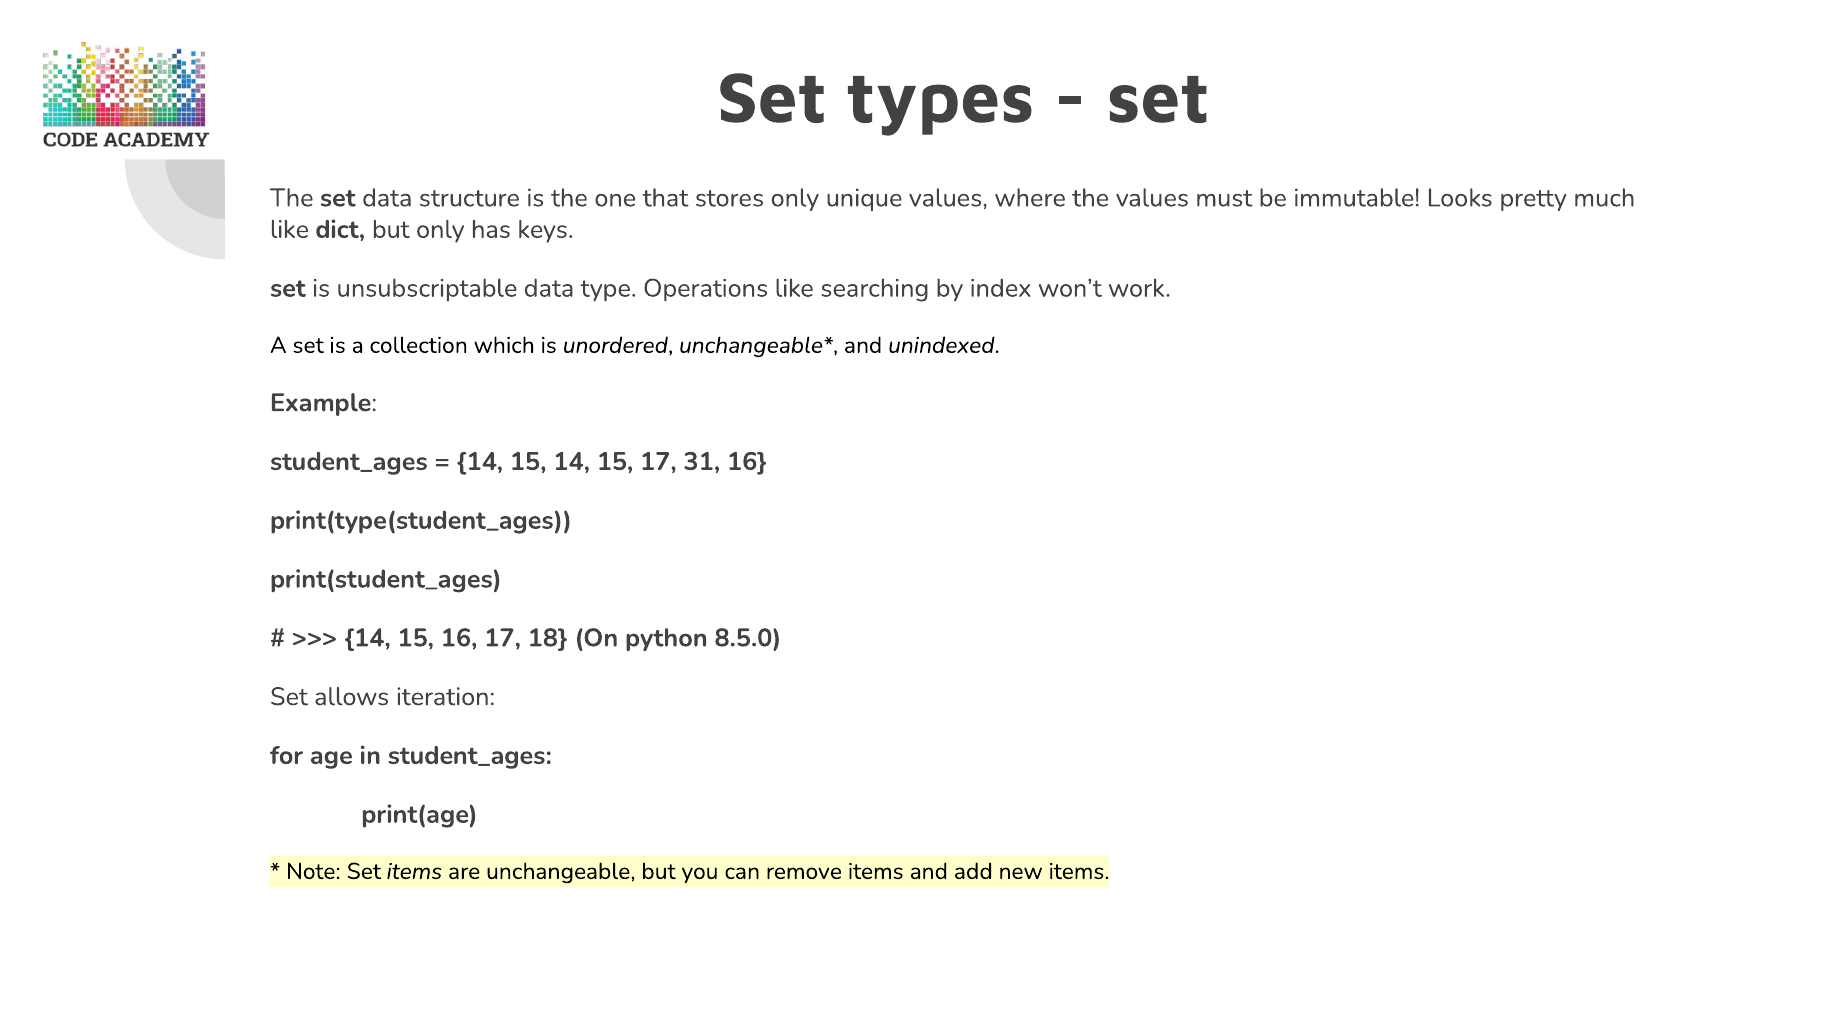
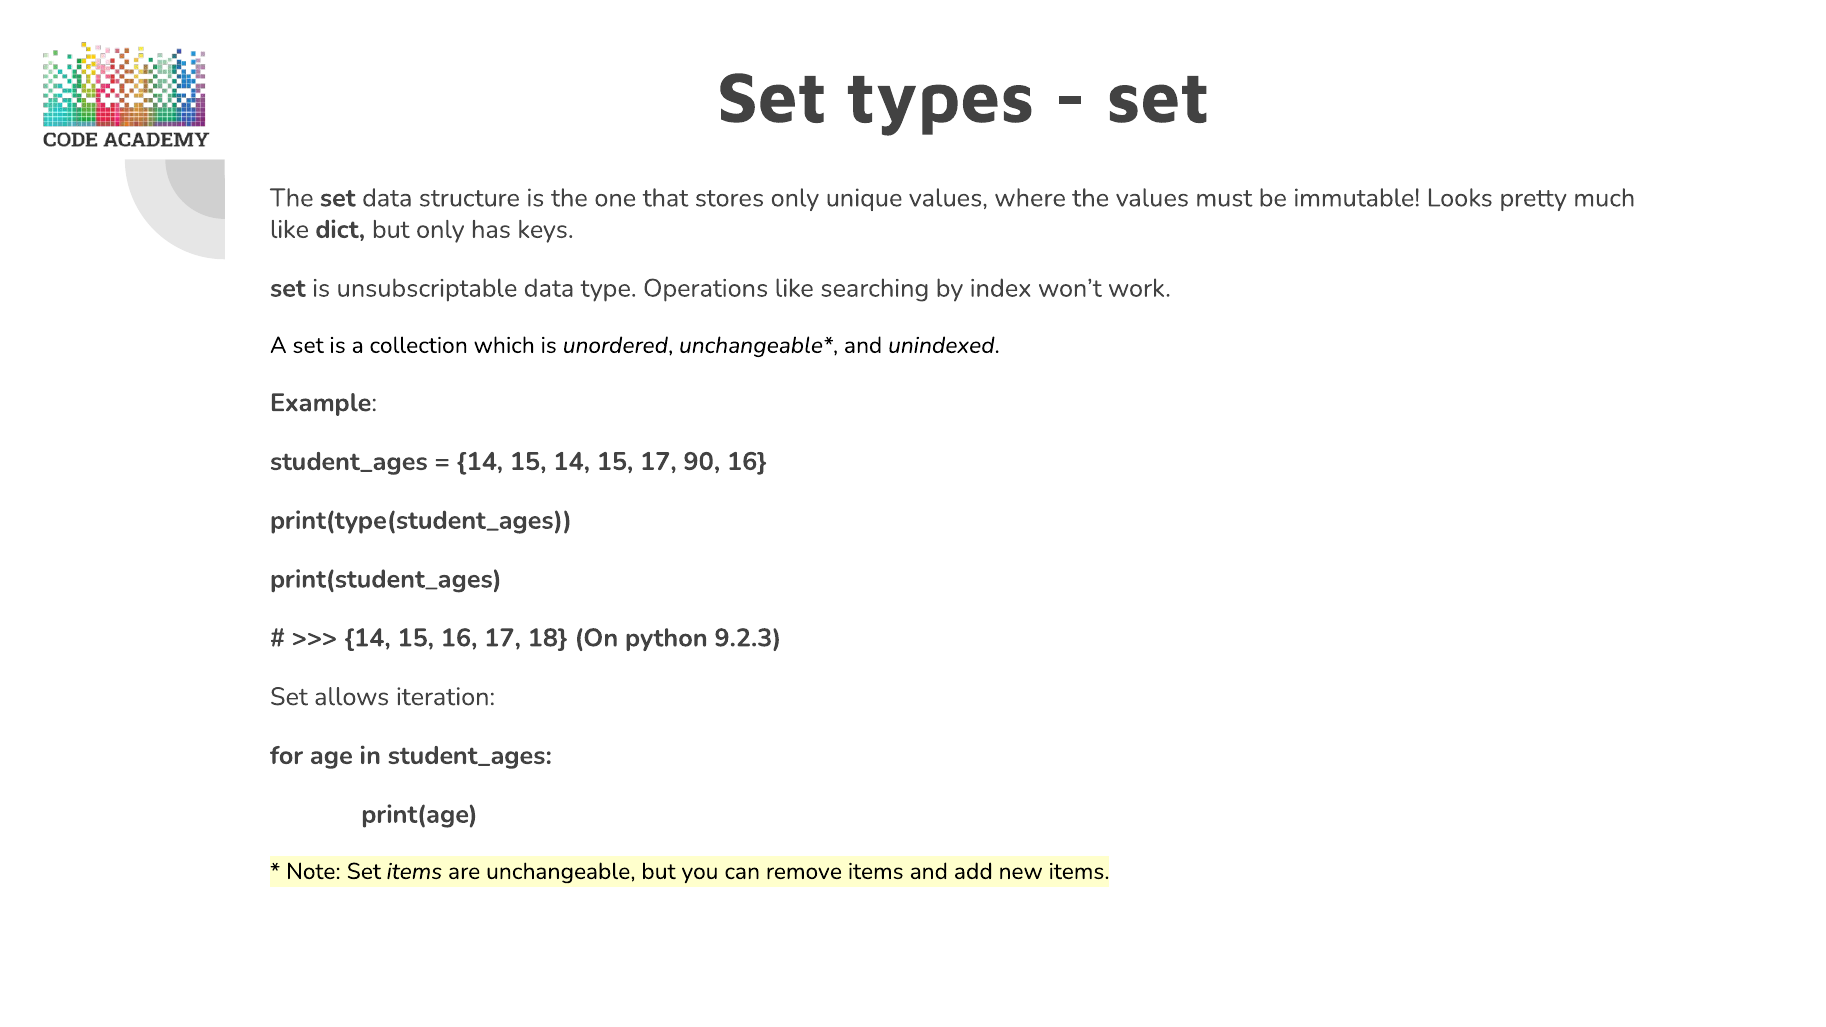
31: 31 -> 90
8.5.0: 8.5.0 -> 9.2.3
